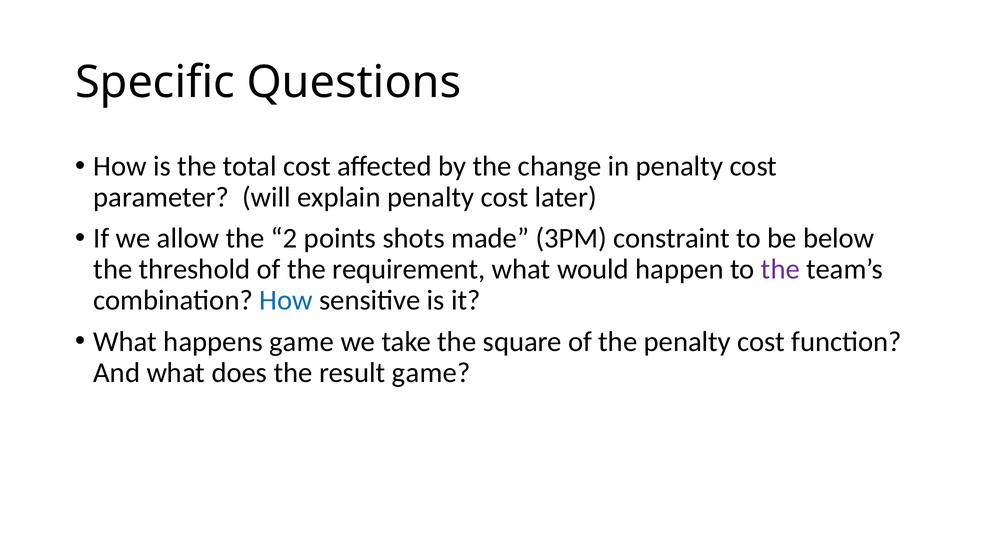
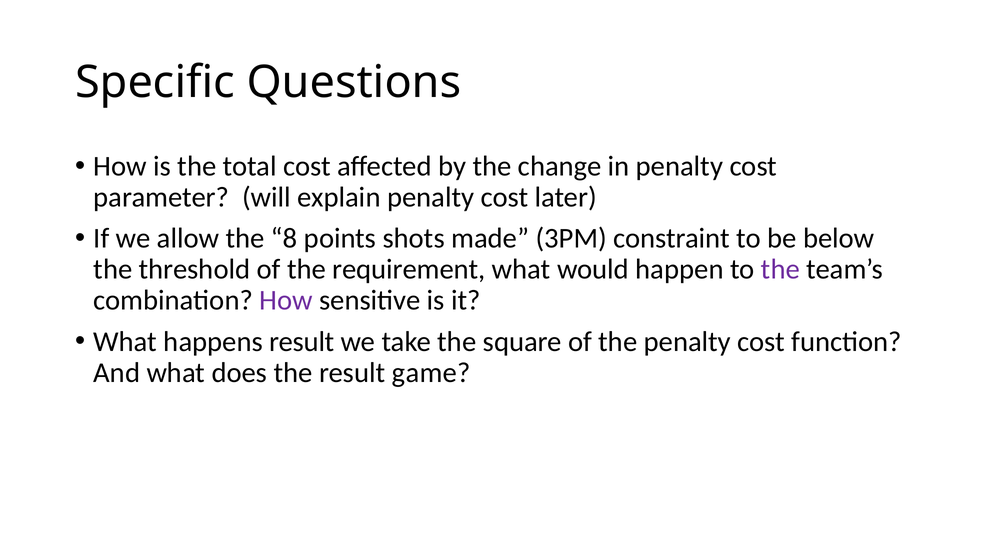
2: 2 -> 8
How at (286, 301) colour: blue -> purple
happens game: game -> result
